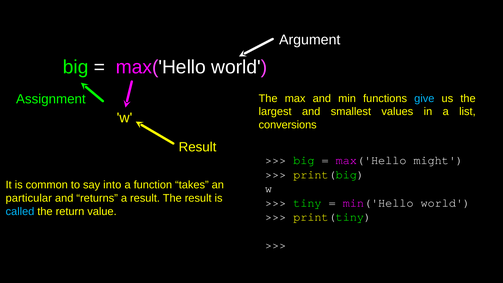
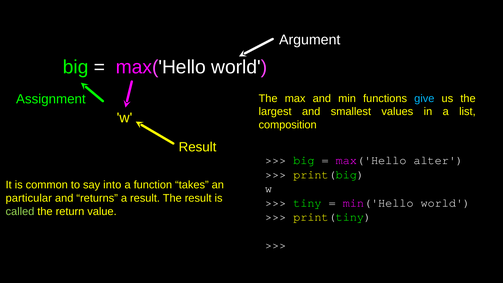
conversions: conversions -> composition
might: might -> alter
called colour: light blue -> light green
